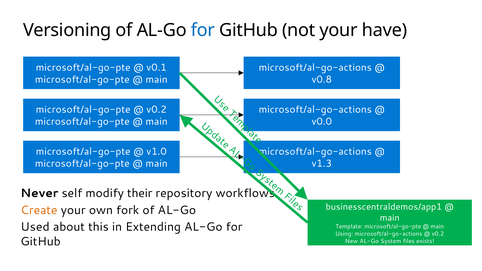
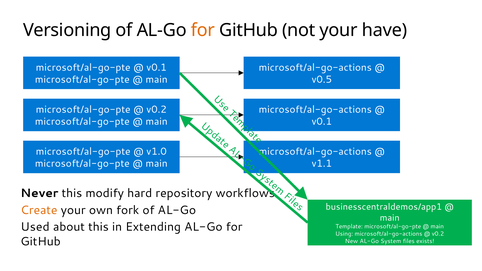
for at (203, 30) colour: blue -> orange
v0.8: v0.8 -> v0.5
v0.0 at (322, 122): v0.0 -> v0.1
v1.3: v1.3 -> v1.1
Never self: self -> this
their: their -> hard
